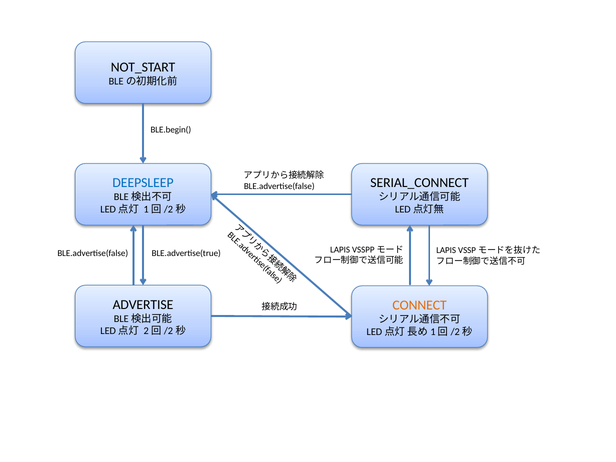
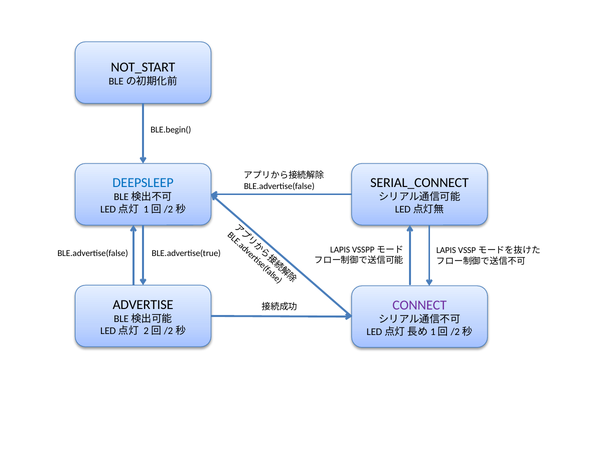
CONNECT colour: orange -> purple
